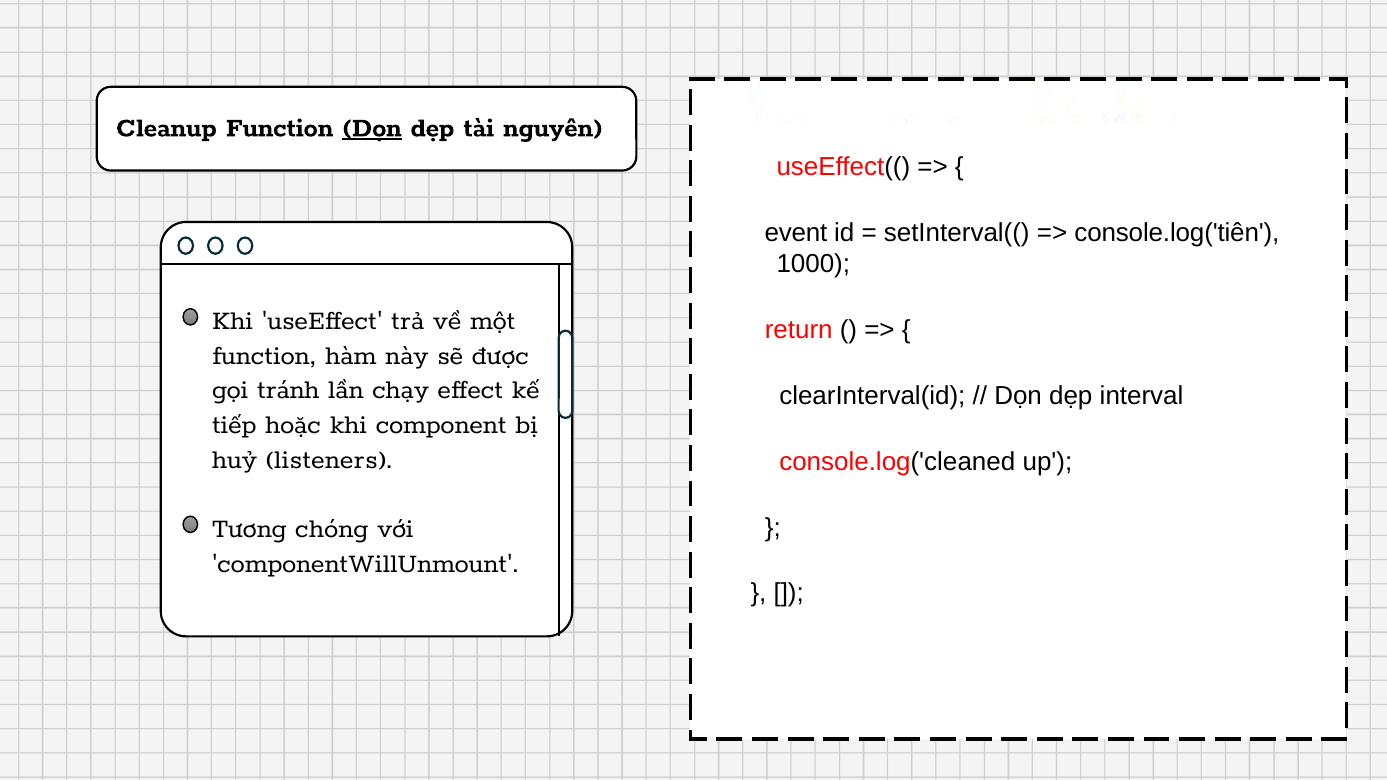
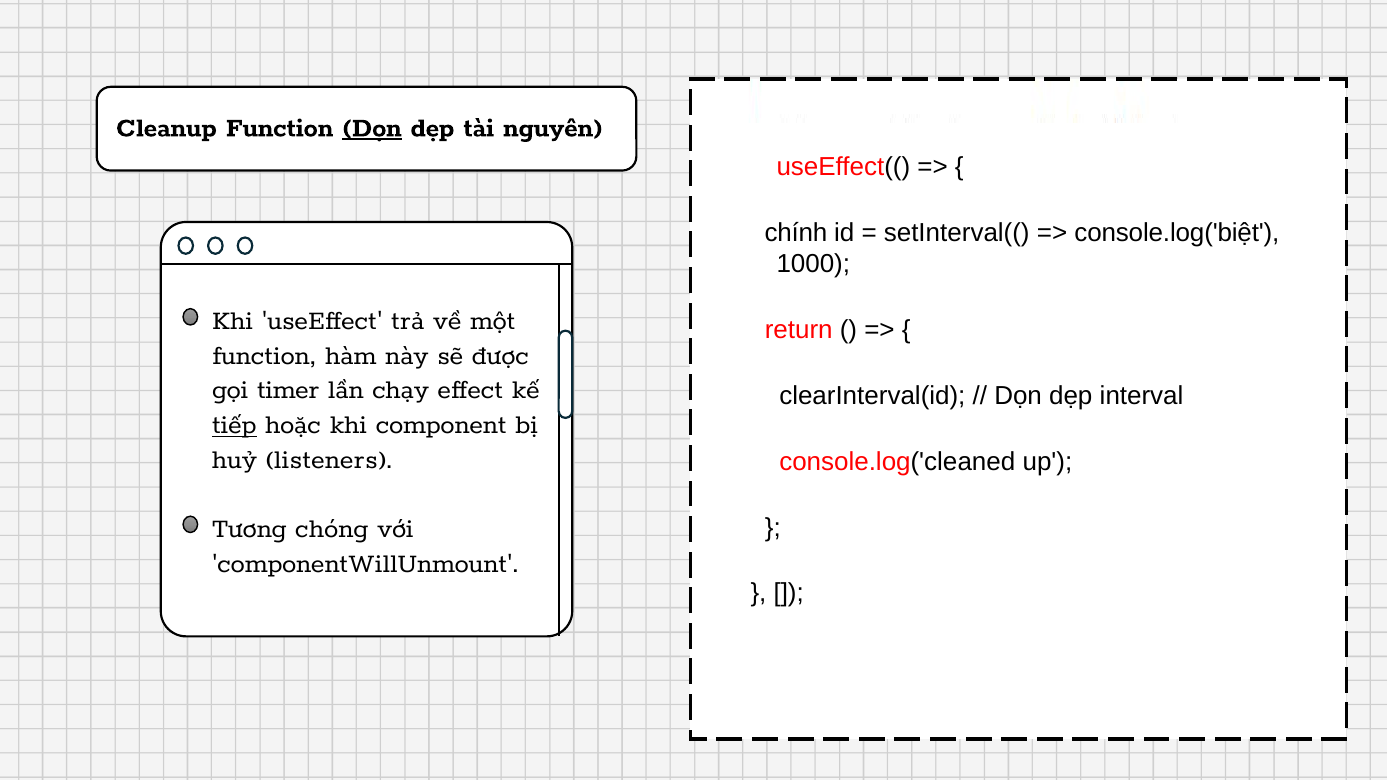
event: event -> chính
console.log('tiên: console.log('tiên -> console.log('biệt
tránh: tránh -> timer
tiếp underline: none -> present
